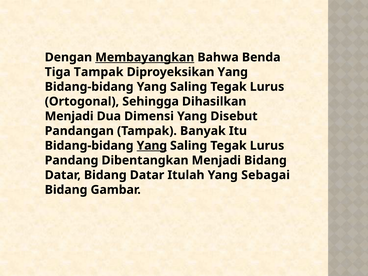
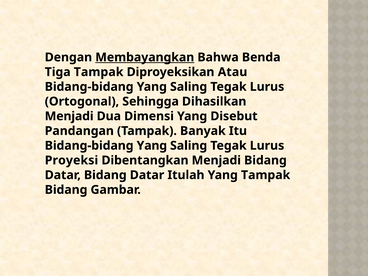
Diproyeksikan Yang: Yang -> Atau
Yang at (152, 146) underline: present -> none
Pandang: Pandang -> Proyeksi
Yang Sebagai: Sebagai -> Tampak
